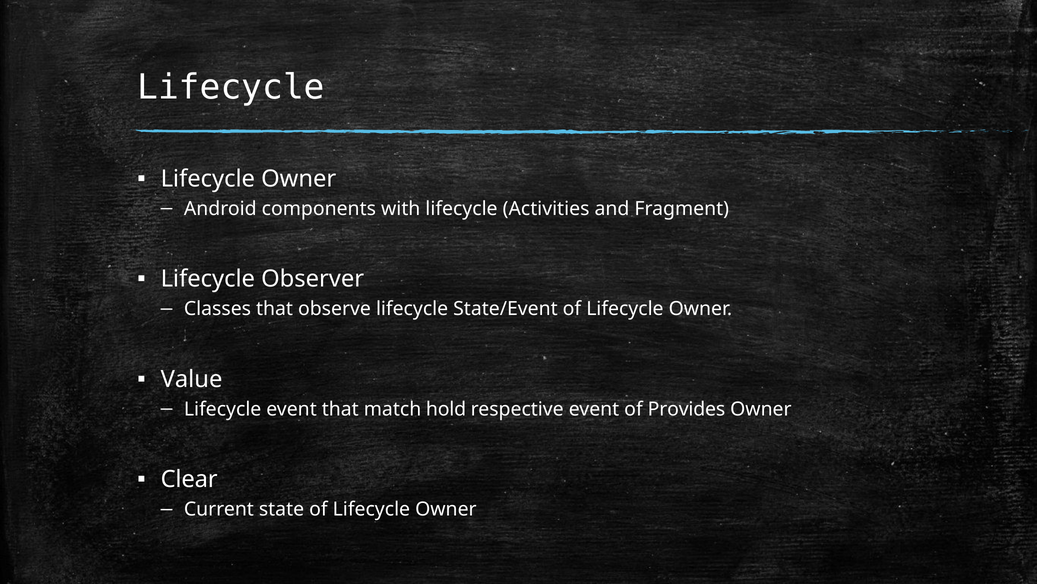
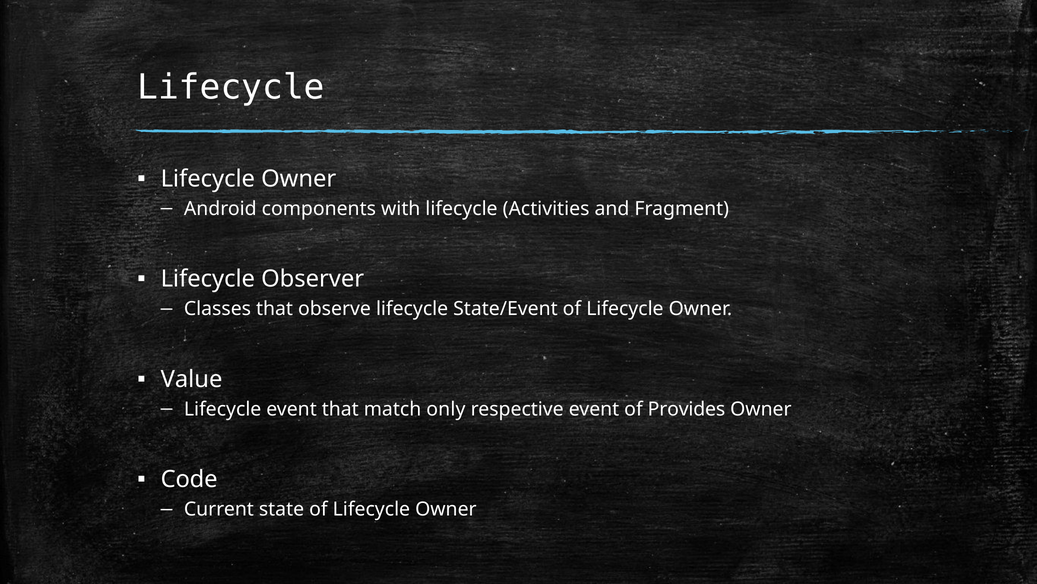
hold: hold -> only
Clear: Clear -> Code
